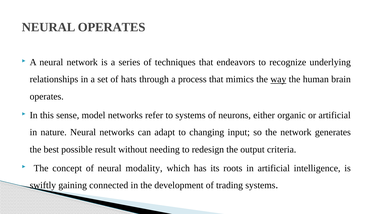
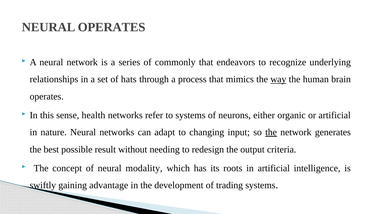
techniques: techniques -> commonly
model: model -> health
the at (271, 132) underline: none -> present
connected: connected -> advantage
